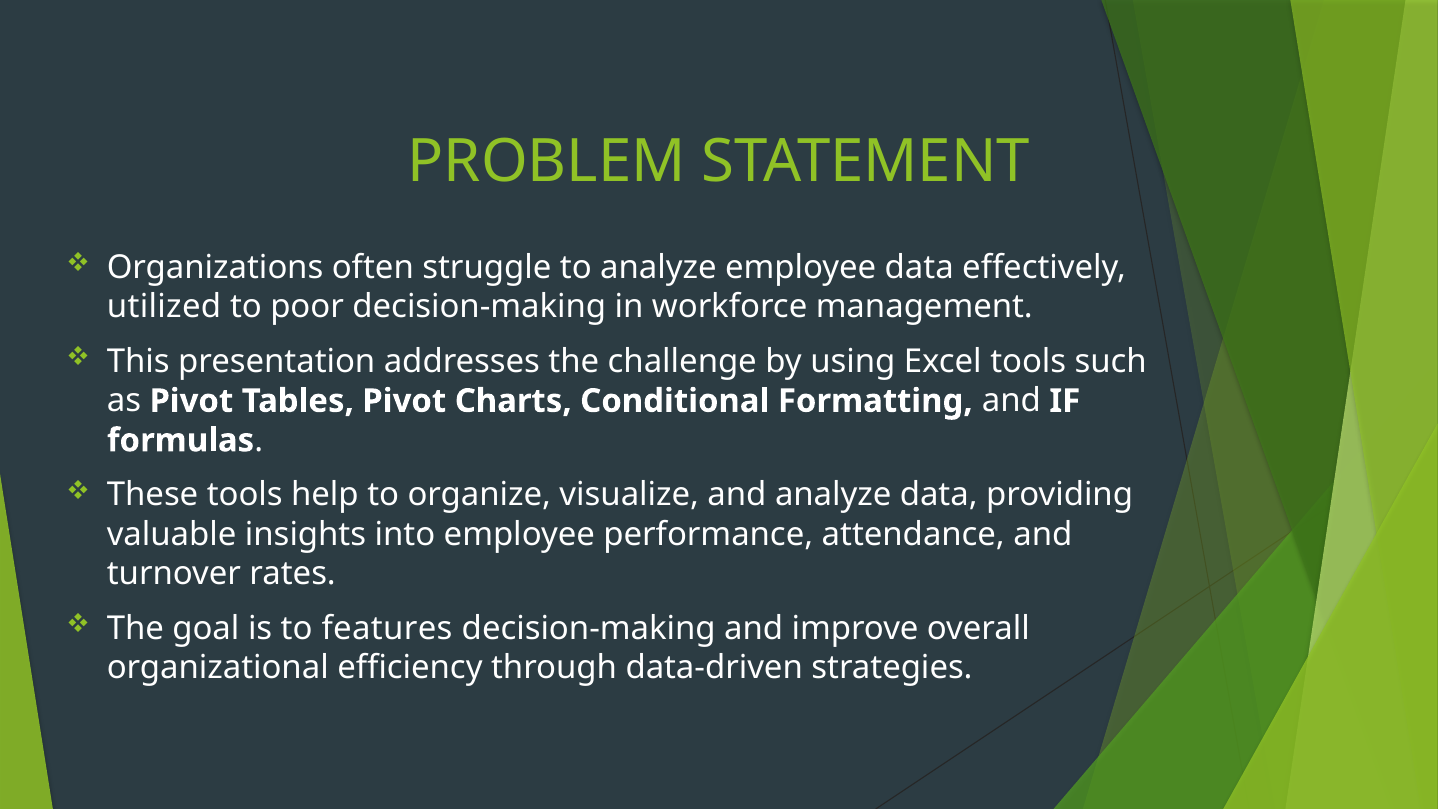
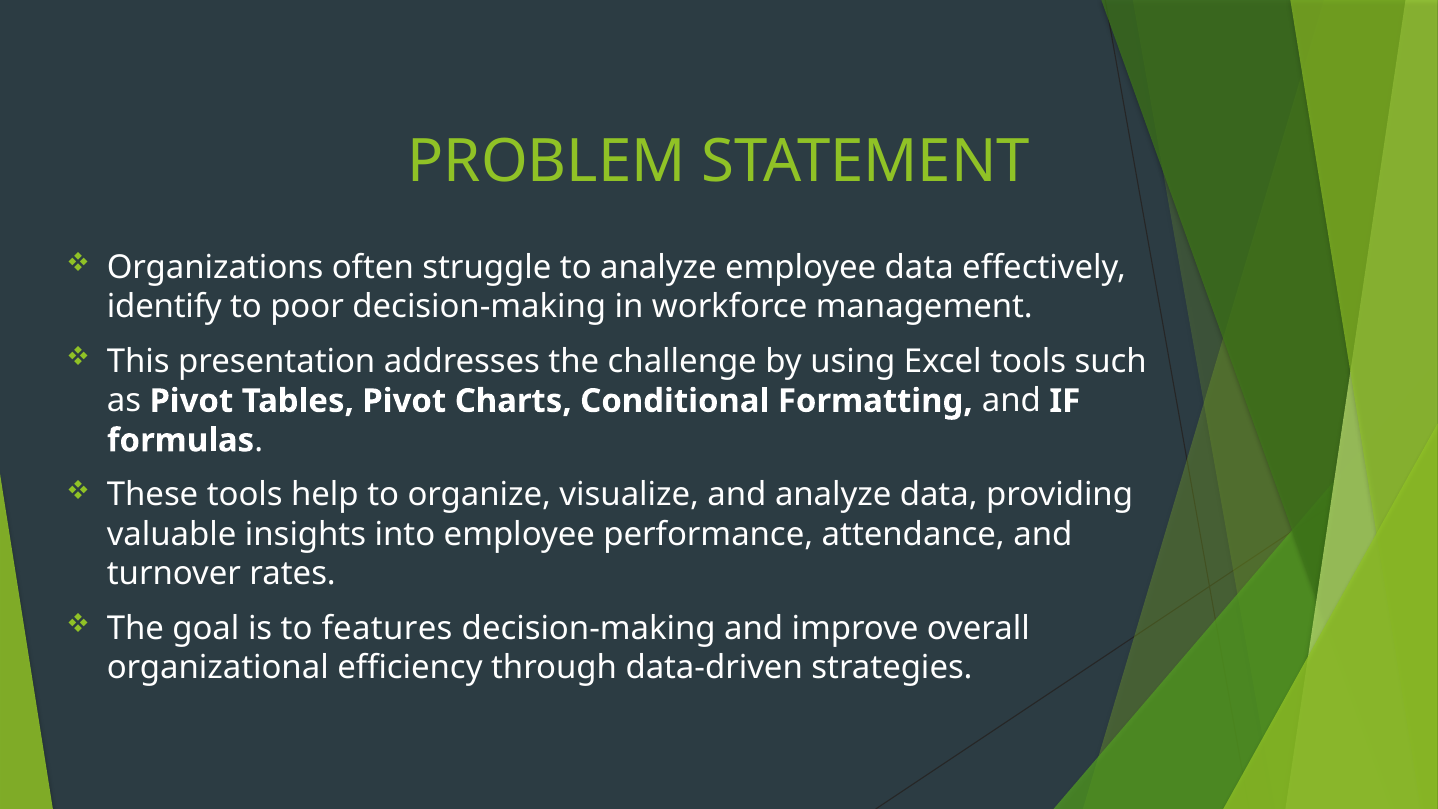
utilized: utilized -> identify
